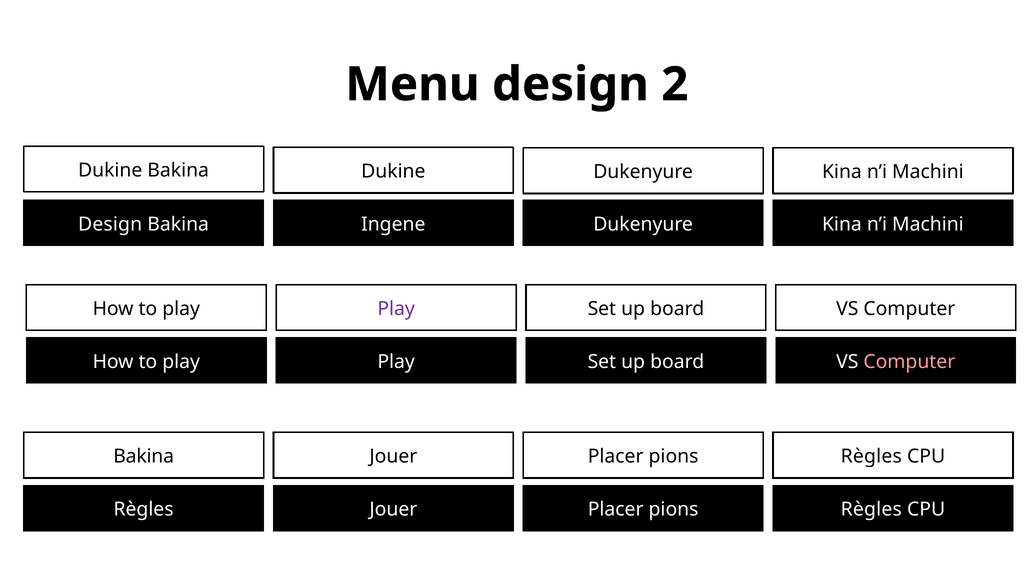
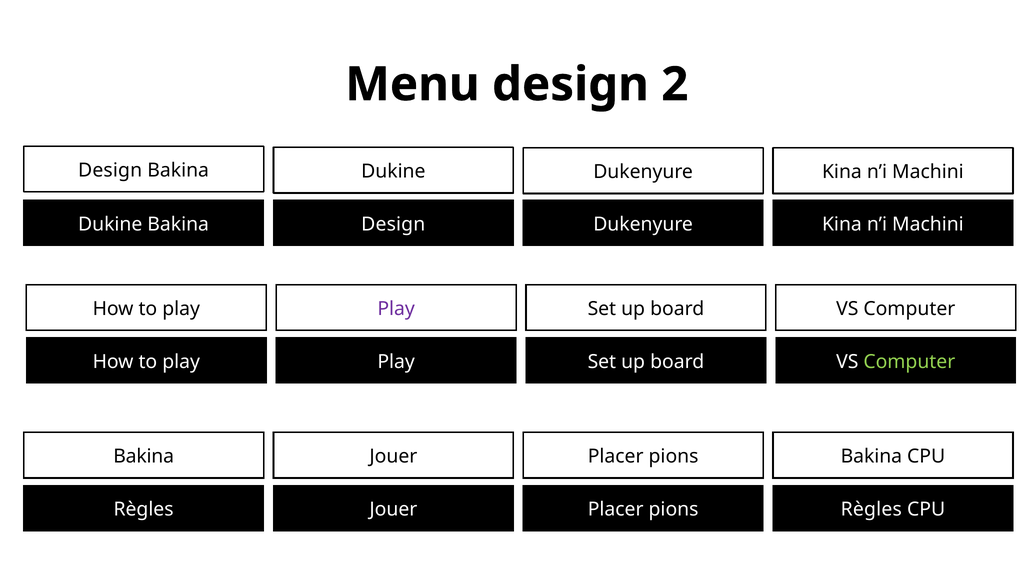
Dukine at (110, 170): Dukine -> Design
Design at (110, 224): Design -> Dukine
Ingene at (393, 224): Ingene -> Design
Computer at (909, 361) colour: pink -> light green
Règles at (871, 456): Règles -> Bakina
